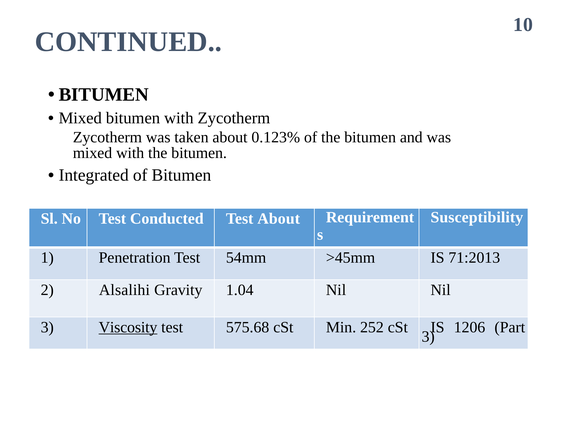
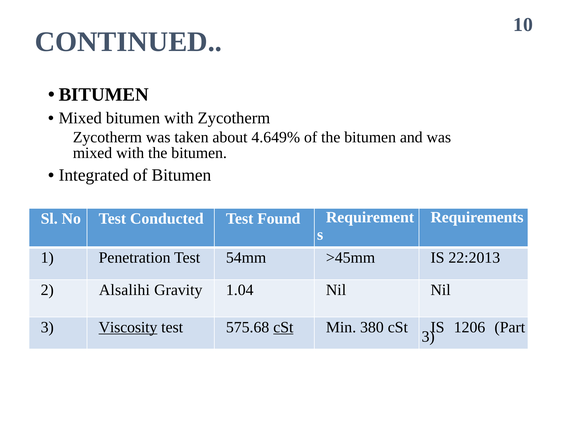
0.123%: 0.123% -> 4.649%
Susceptibility: Susceptibility -> Requirements
Test About: About -> Found
71:2013: 71:2013 -> 22:2013
cSt at (283, 327) underline: none -> present
252: 252 -> 380
